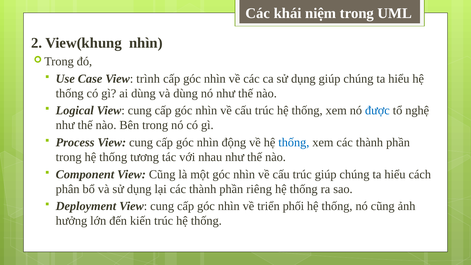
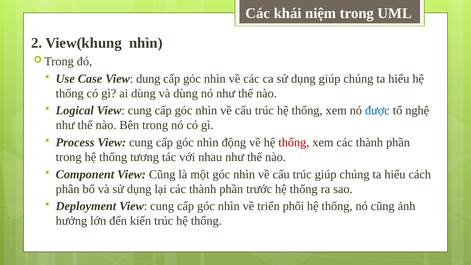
trình: trình -> dung
thống at (294, 142) colour: blue -> red
riêng: riêng -> trước
